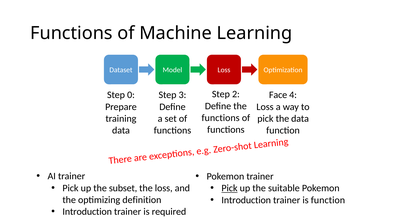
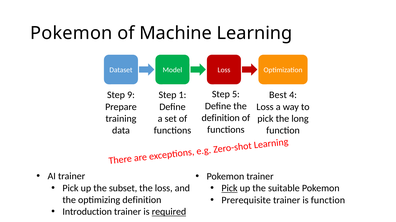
Functions at (71, 33): Functions -> Pokemon
2: 2 -> 5
0: 0 -> 9
3: 3 -> 1
Face: Face -> Best
functions at (221, 118): functions -> definition
the data: data -> long
Introduction at (246, 201): Introduction -> Prerequisite
required underline: none -> present
